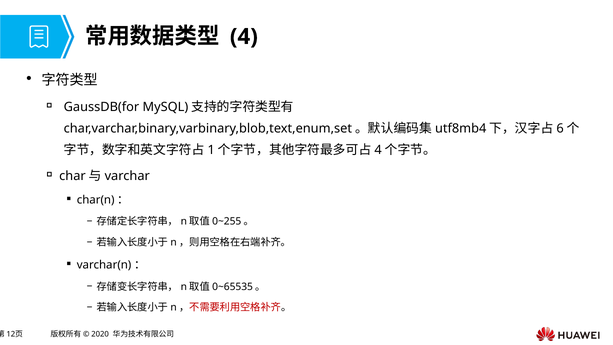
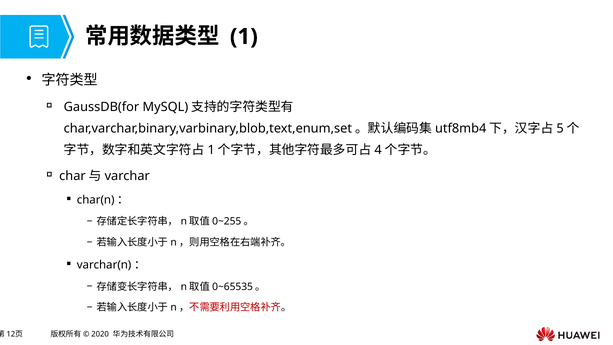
4 at (244, 37): 4 -> 1
6: 6 -> 5
